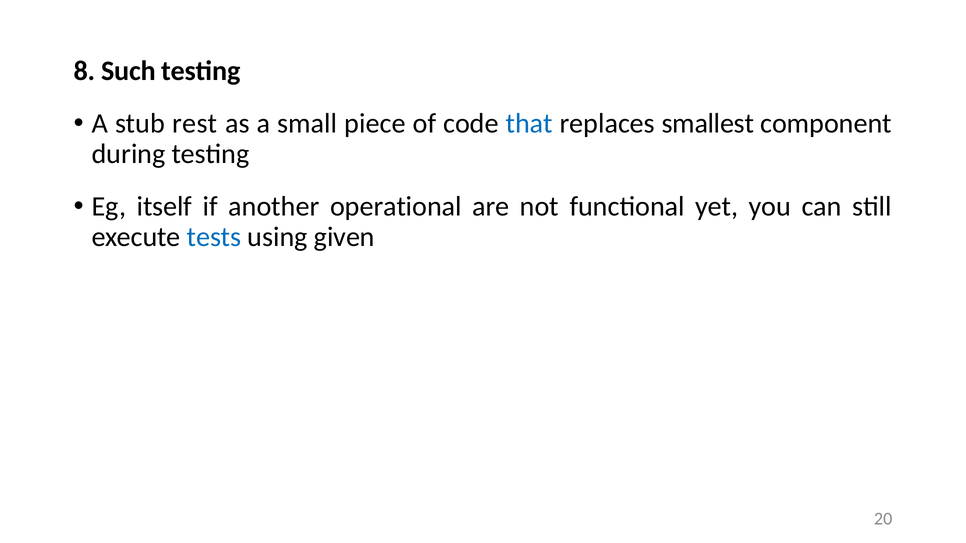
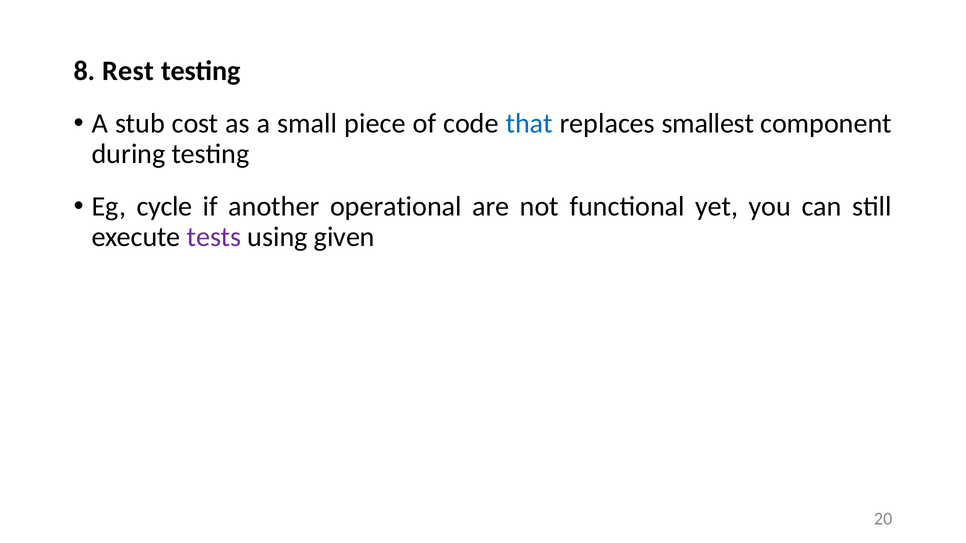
Such: Such -> Rest
rest: rest -> cost
itself: itself -> cycle
tests colour: blue -> purple
